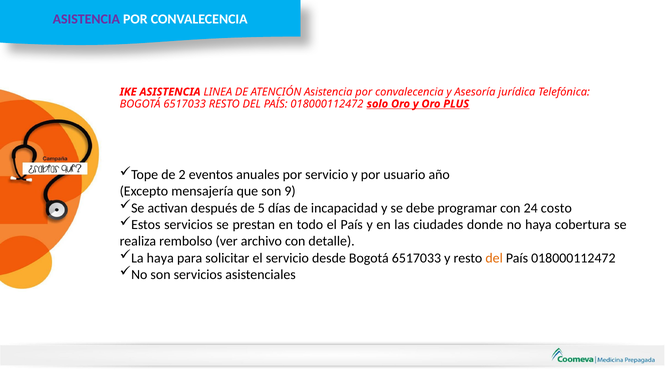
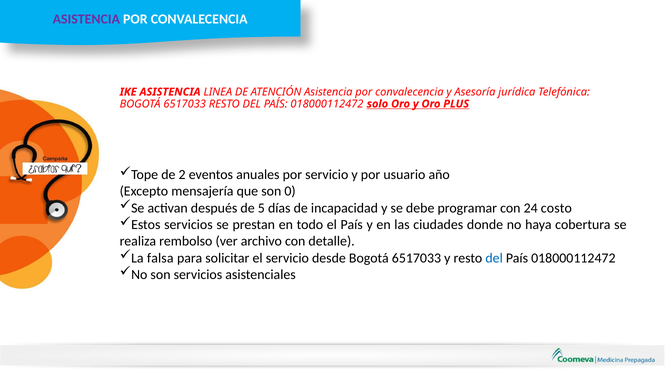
9: 9 -> 0
La haya: haya -> falsa
del at (494, 258) colour: orange -> blue
